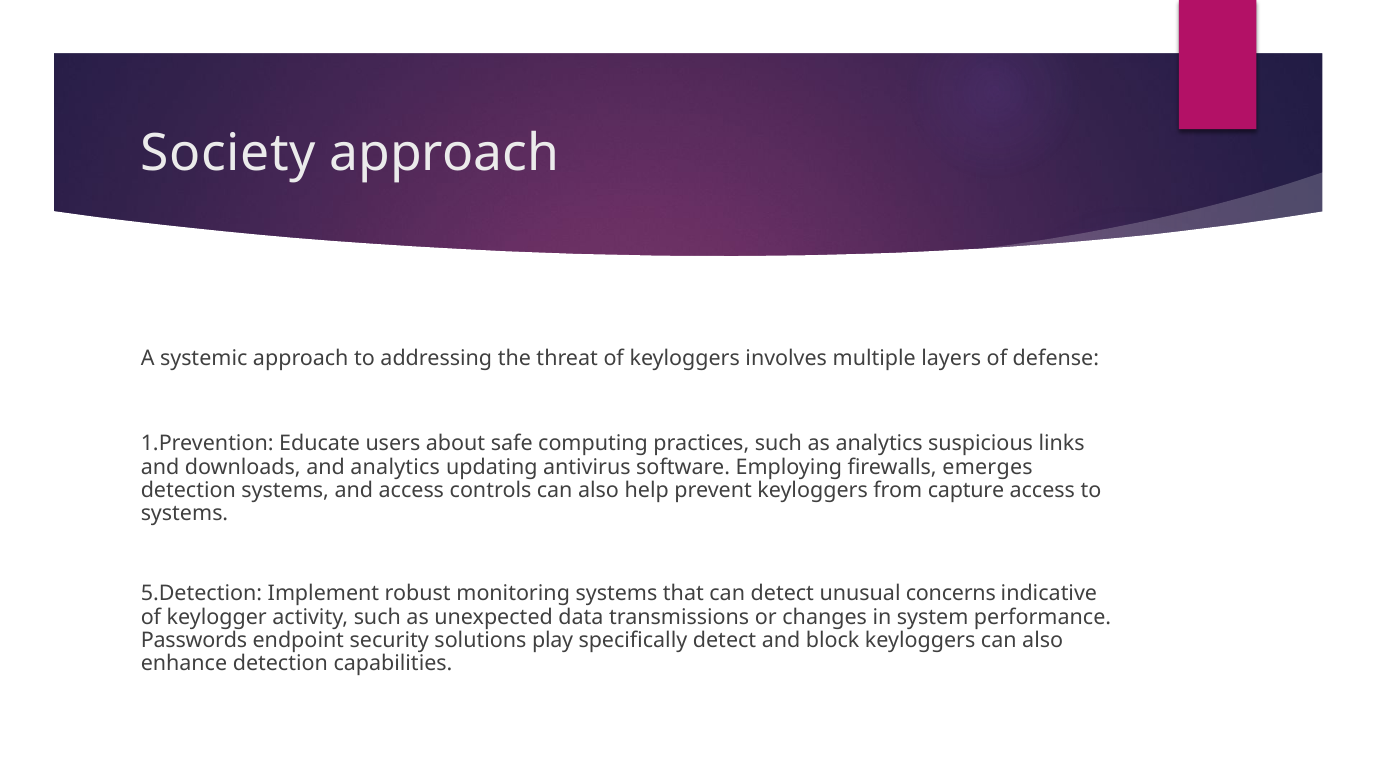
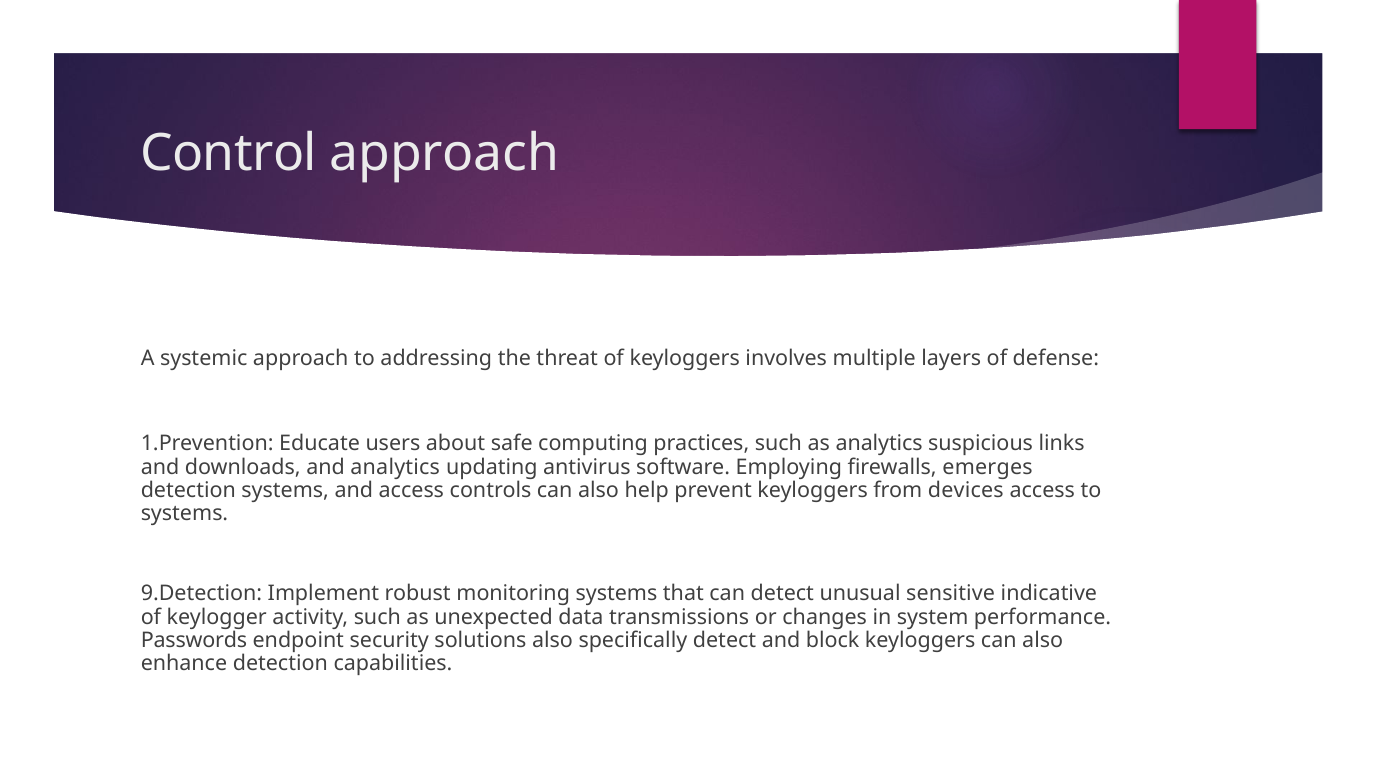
Society: Society -> Control
capture: capture -> devices
5.Detection: 5.Detection -> 9.Detection
concerns: concerns -> sensitive
solutions play: play -> also
